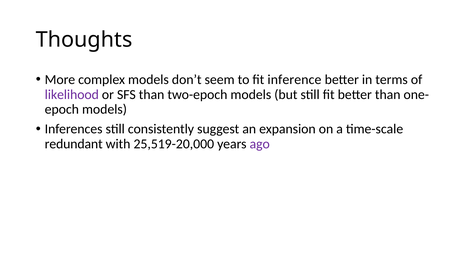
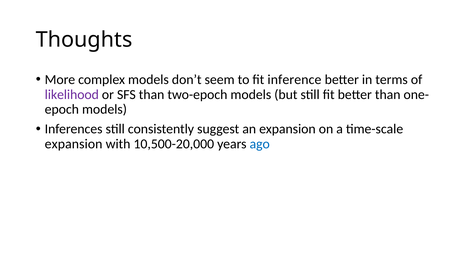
redundant at (74, 144): redundant -> expansion
25,519-20,000: 25,519-20,000 -> 10,500-20,000
ago colour: purple -> blue
